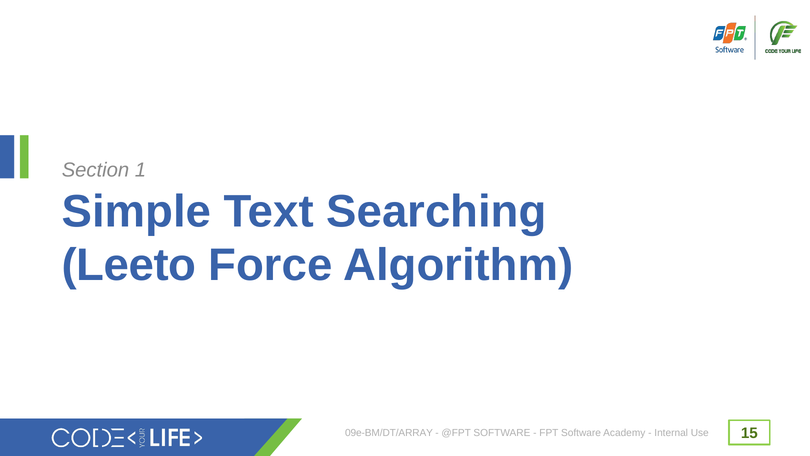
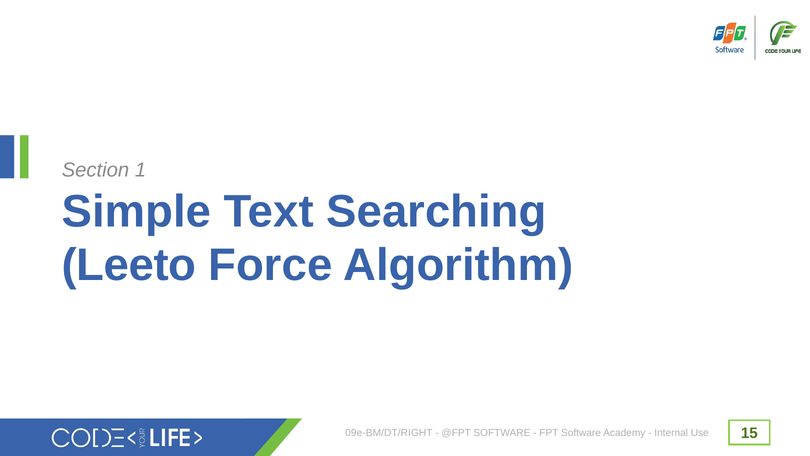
09e-BM/DT/ARRAY: 09e-BM/DT/ARRAY -> 09e-BM/DT/RIGHT
